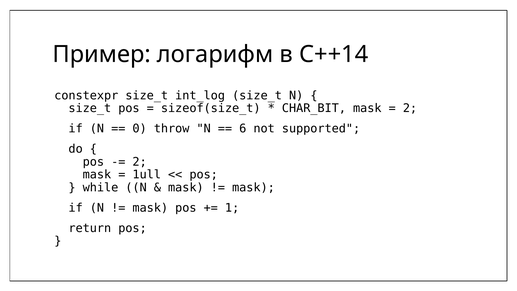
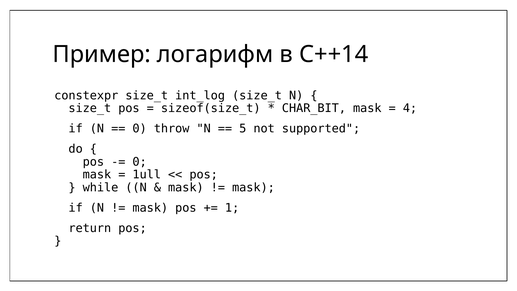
2 at (410, 108): 2 -> 4
6: 6 -> 5
2 at (140, 162): 2 -> 0
